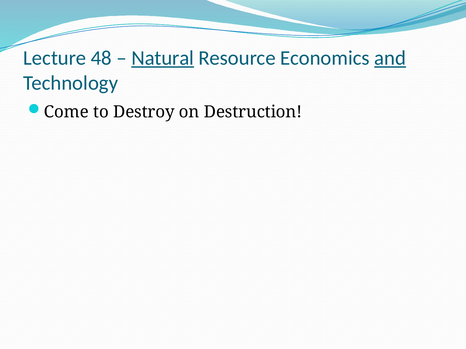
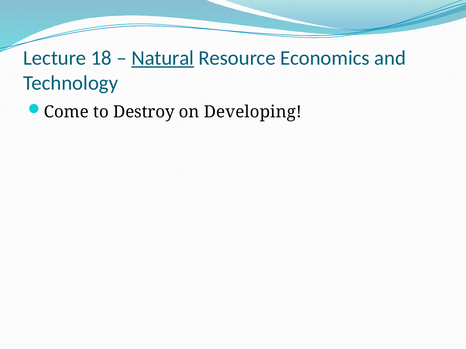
48: 48 -> 18
and underline: present -> none
Destruction: Destruction -> Developing
